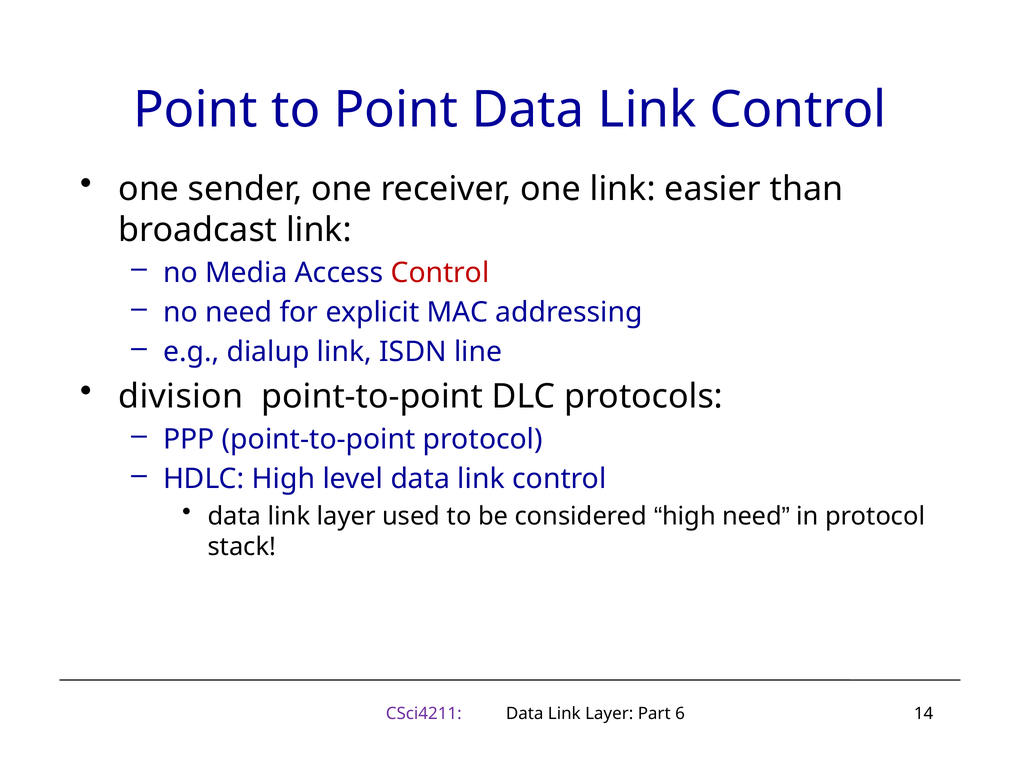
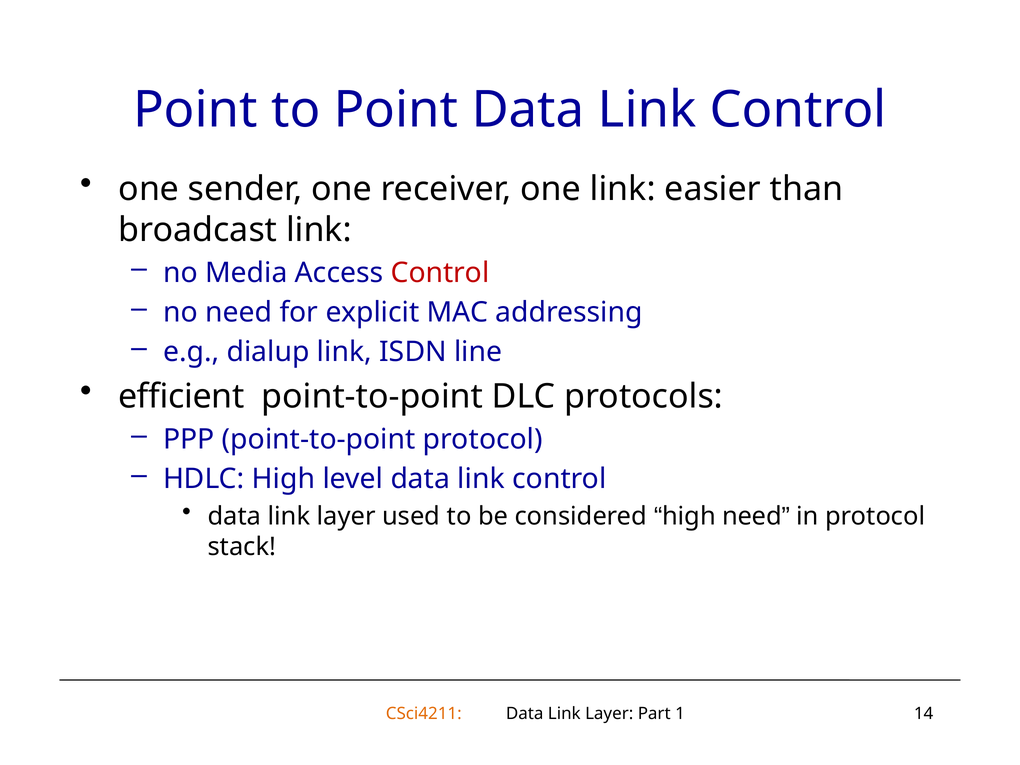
division: division -> efficient
CSci4211 colour: purple -> orange
6: 6 -> 1
